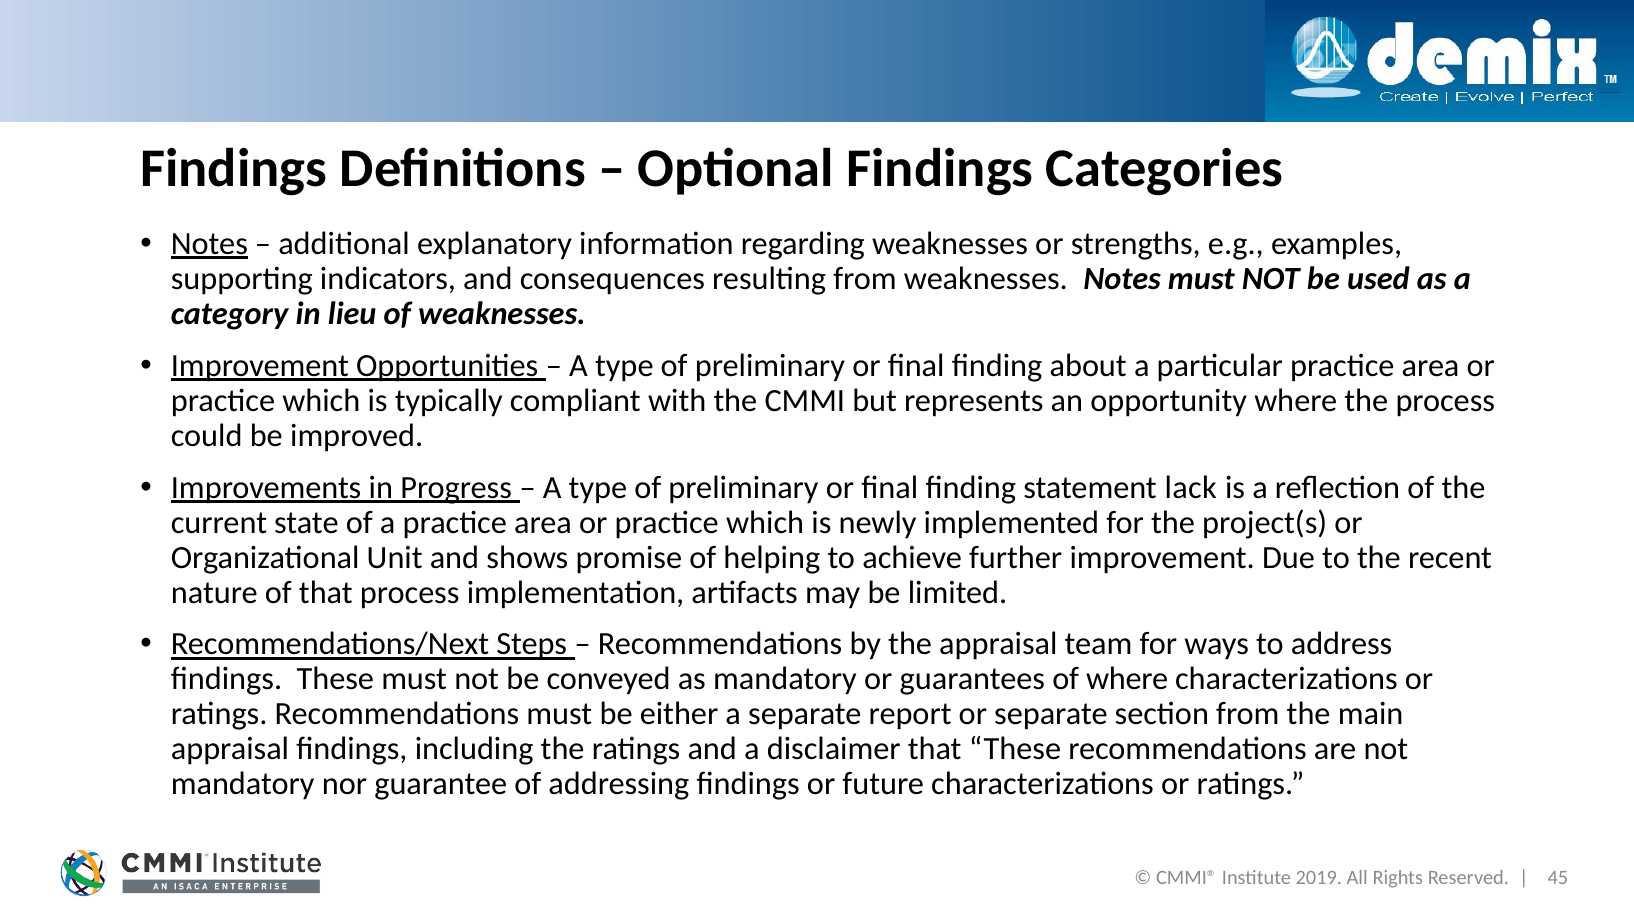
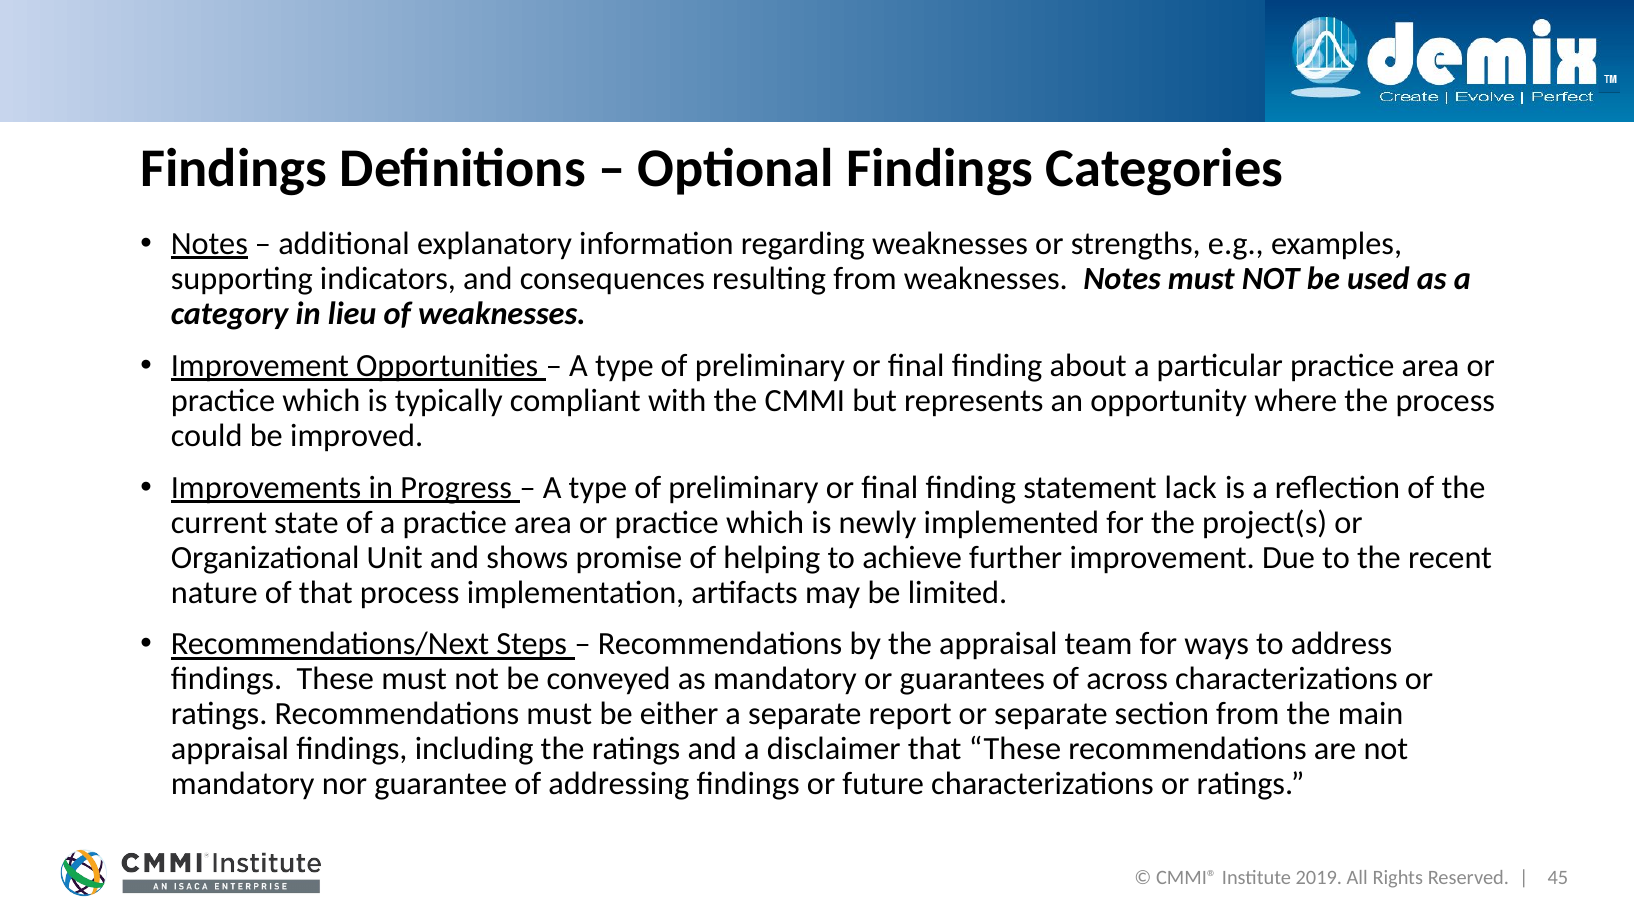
of where: where -> across
